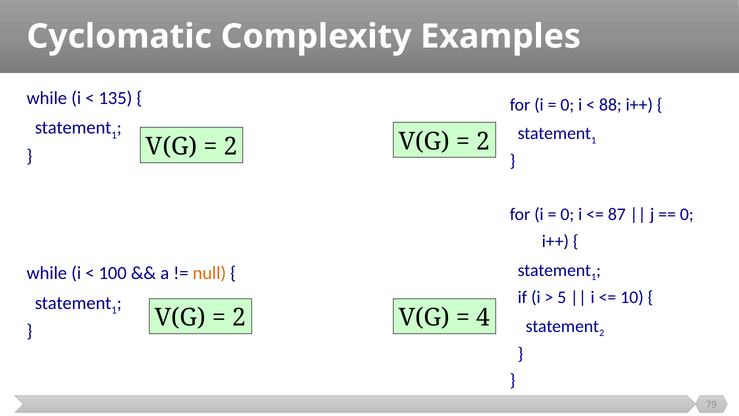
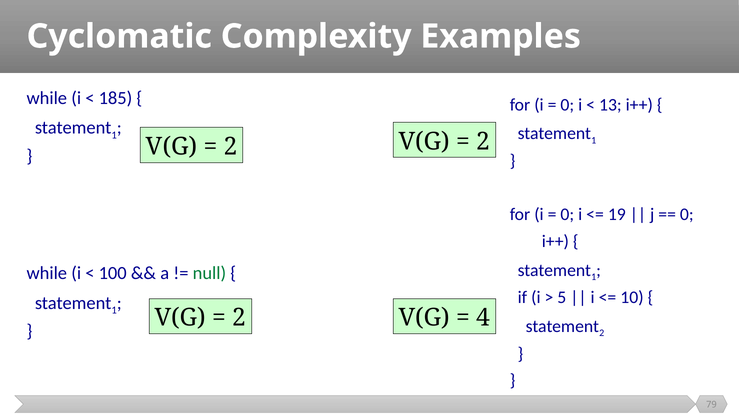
135: 135 -> 185
88: 88 -> 13
87: 87 -> 19
null colour: orange -> green
